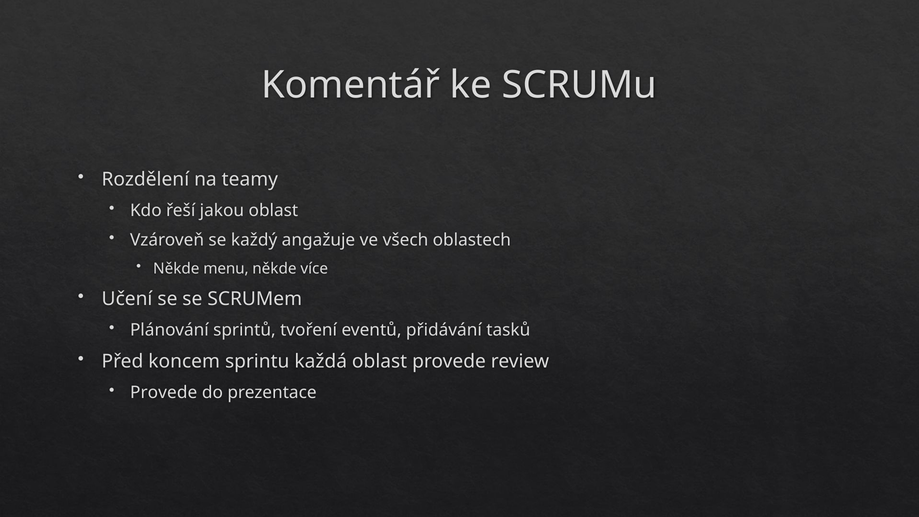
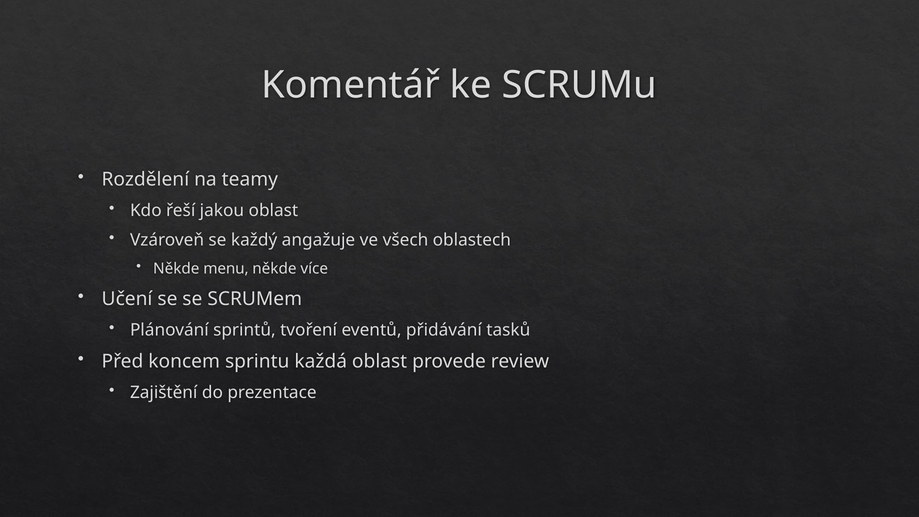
Provede at (164, 392): Provede -> Zajištění
